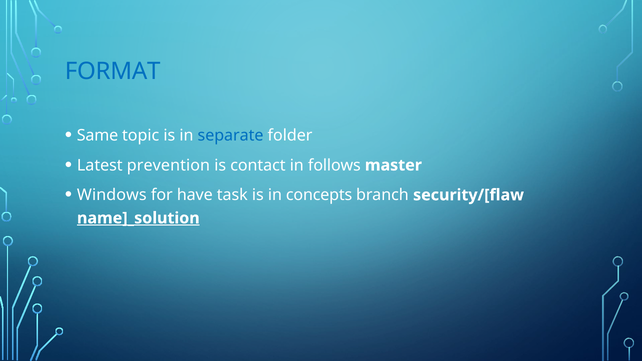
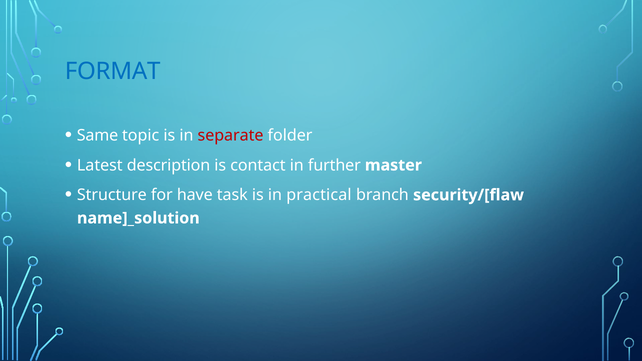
separate colour: blue -> red
prevention: prevention -> description
follows: follows -> further
Windows: Windows -> Structure
concepts: concepts -> practical
name]_solution underline: present -> none
